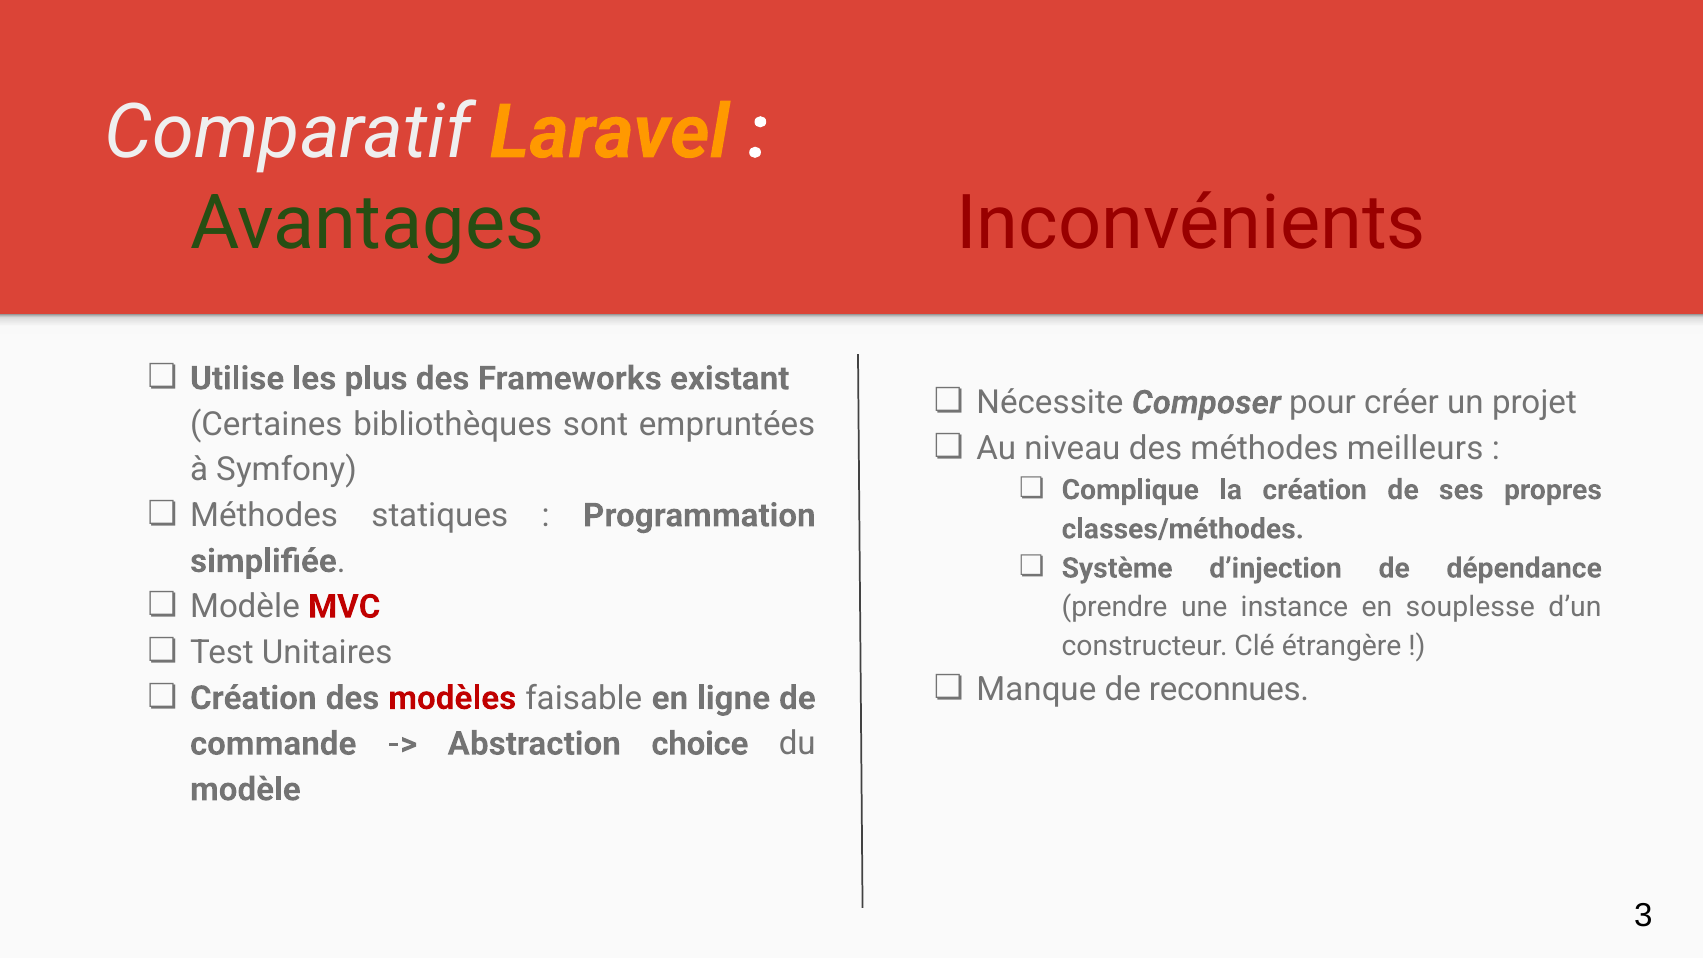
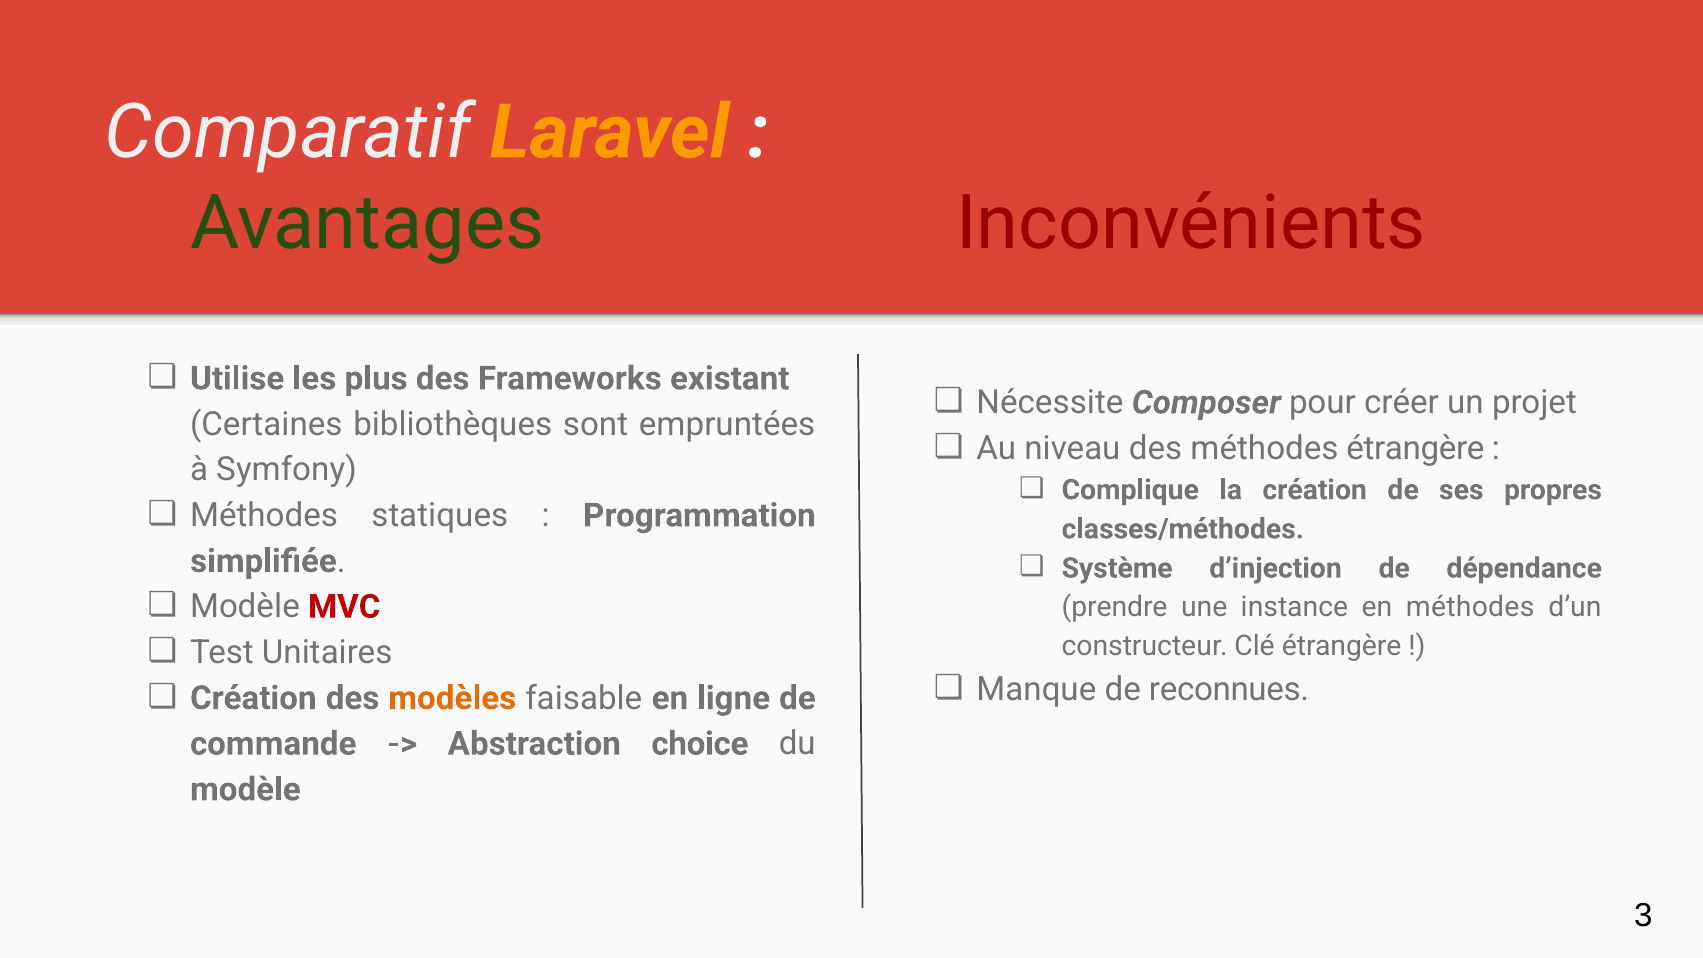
méthodes meilleurs: meilleurs -> étrangère
en souplesse: souplesse -> méthodes
modèles colour: red -> orange
